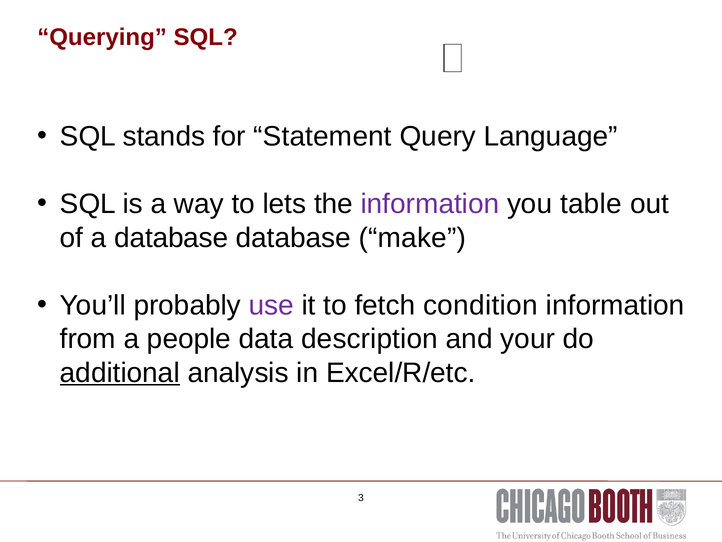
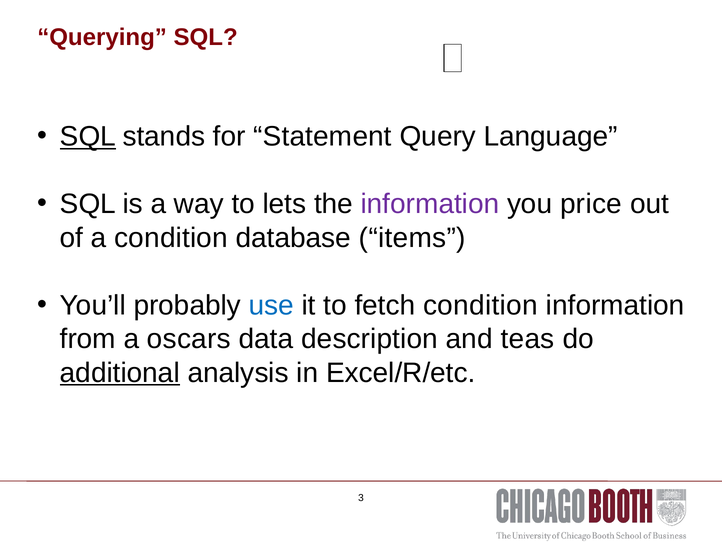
SQL at (88, 136) underline: none -> present
table: table -> price
a database: database -> condition
make: make -> items
use colour: purple -> blue
people: people -> oscars
your: your -> teas
